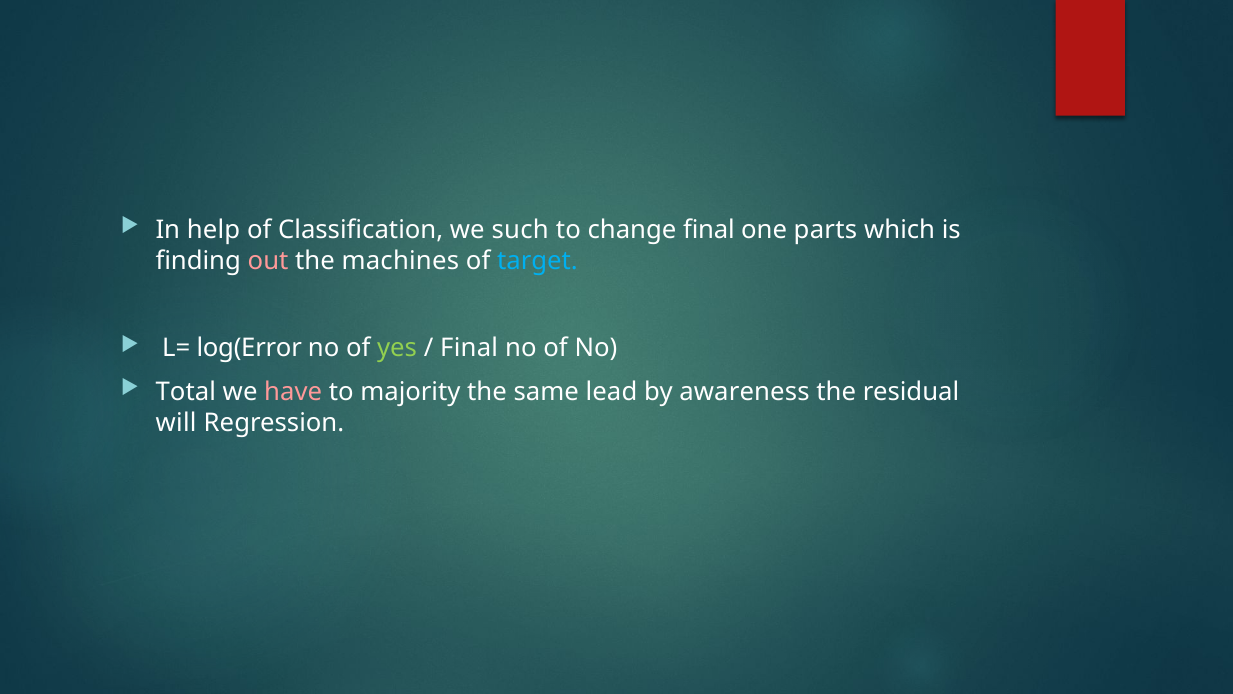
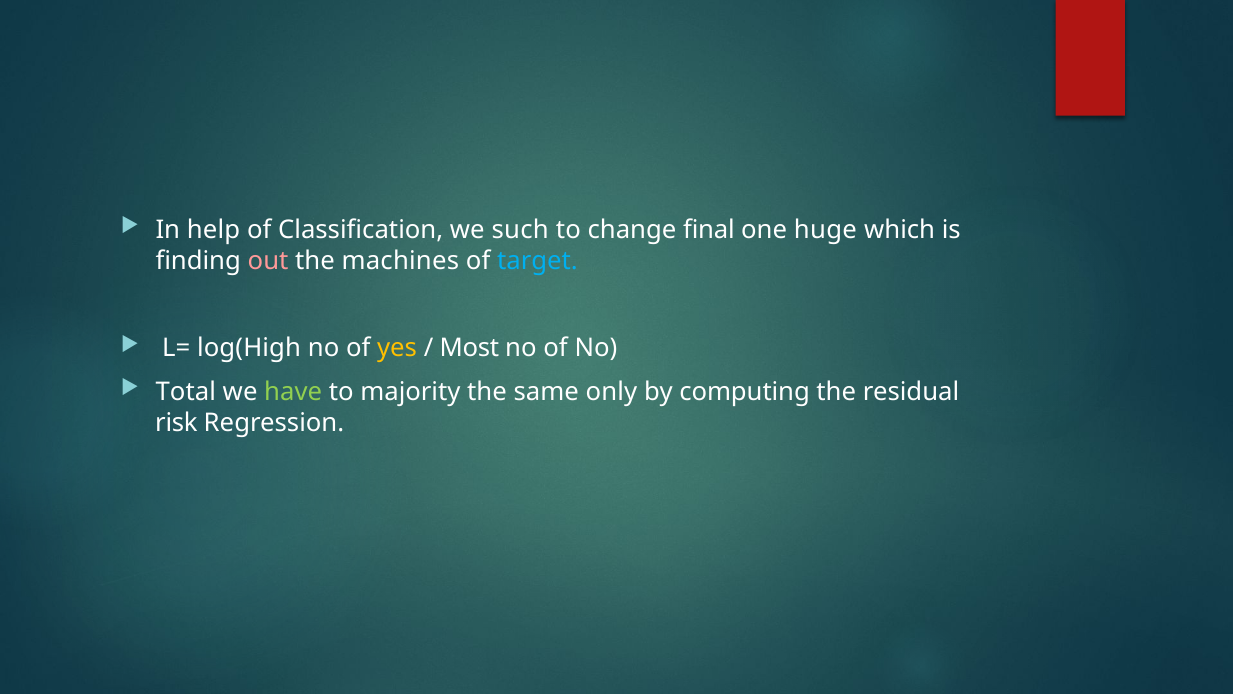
parts: parts -> huge
log(Error: log(Error -> log(High
yes colour: light green -> yellow
Final at (469, 348): Final -> Most
have colour: pink -> light green
lead: lead -> only
awareness: awareness -> computing
will: will -> risk
